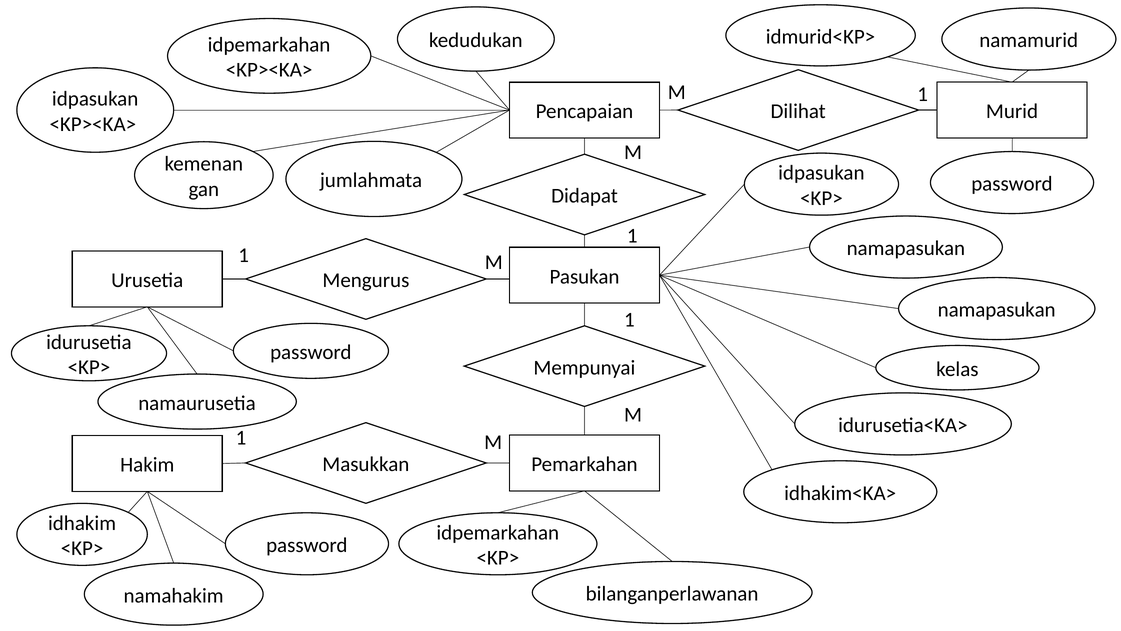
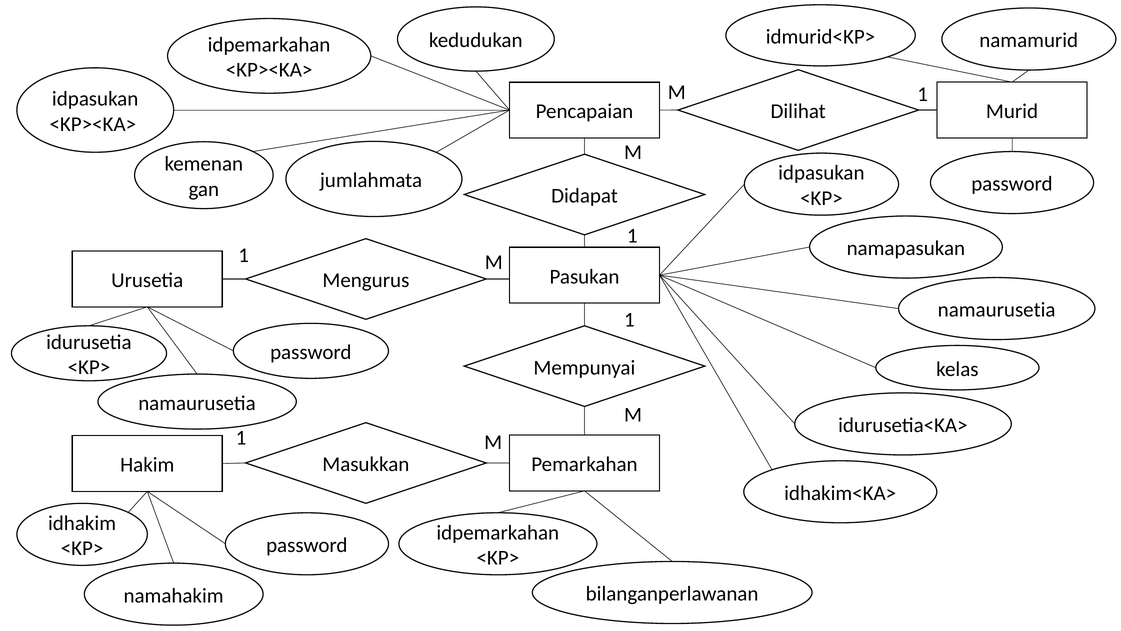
namapasukan at (997, 310): namapasukan -> namaurusetia
